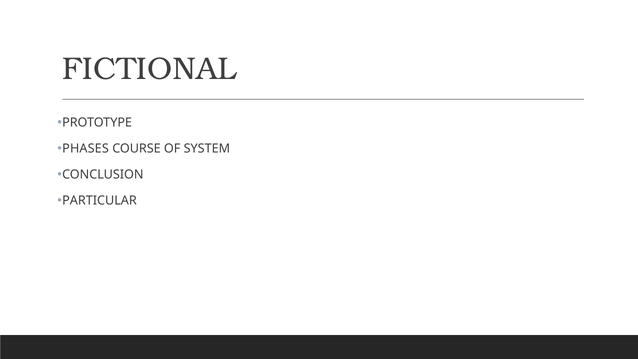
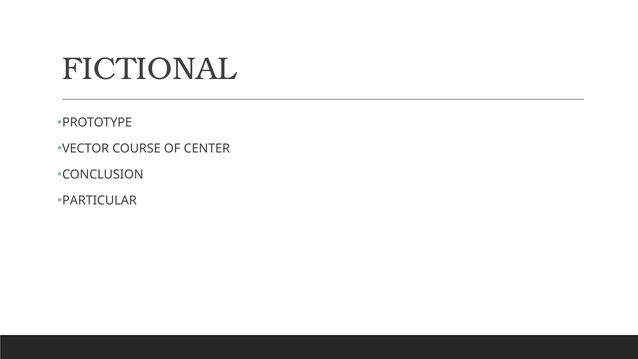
PHASES: PHASES -> VECTOR
SYSTEM: SYSTEM -> CENTER
